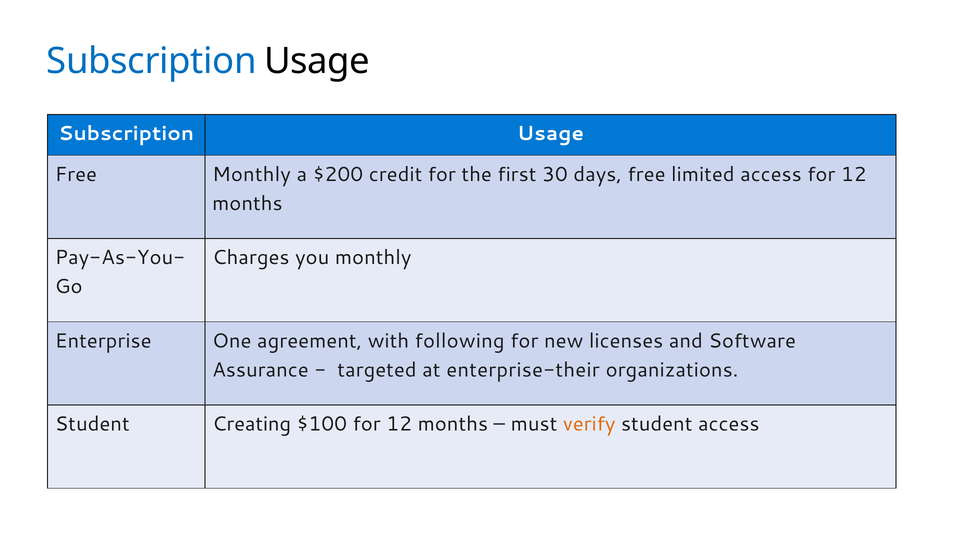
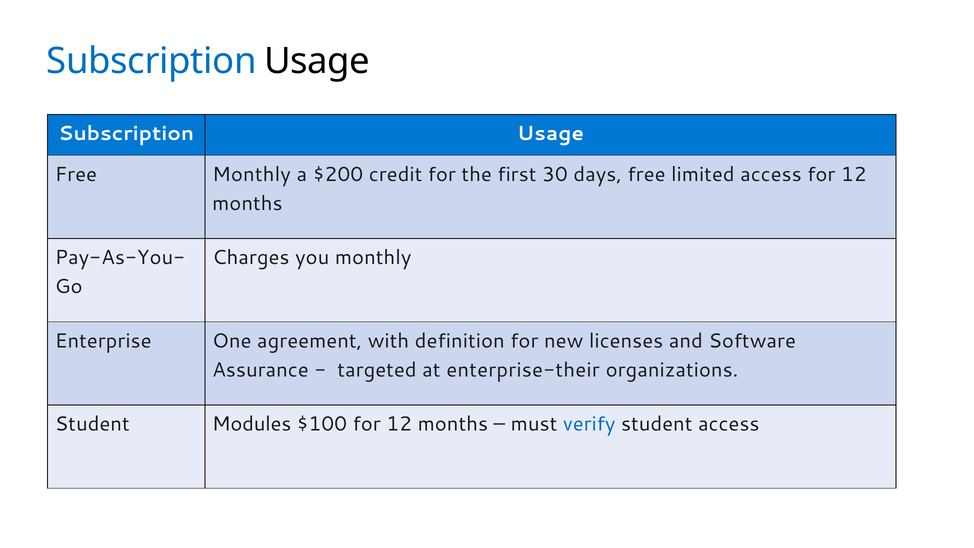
following: following -> definition
Creating: Creating -> Modules
verify colour: orange -> blue
